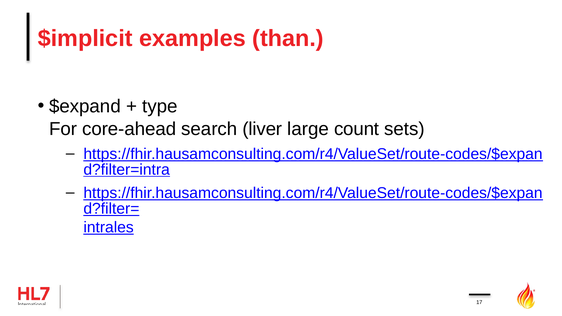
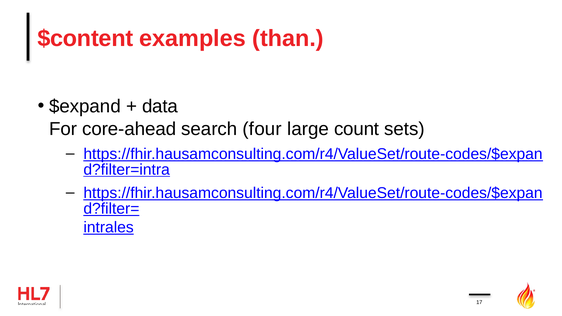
$implicit: $implicit -> $content
type: type -> data
liver: liver -> four
